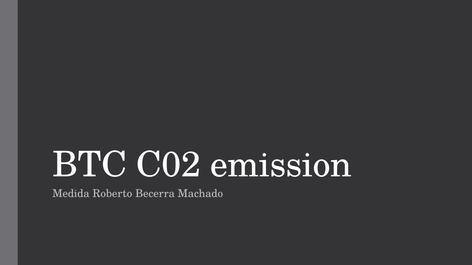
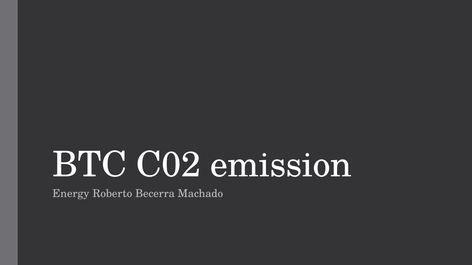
Medida: Medida -> Energy
